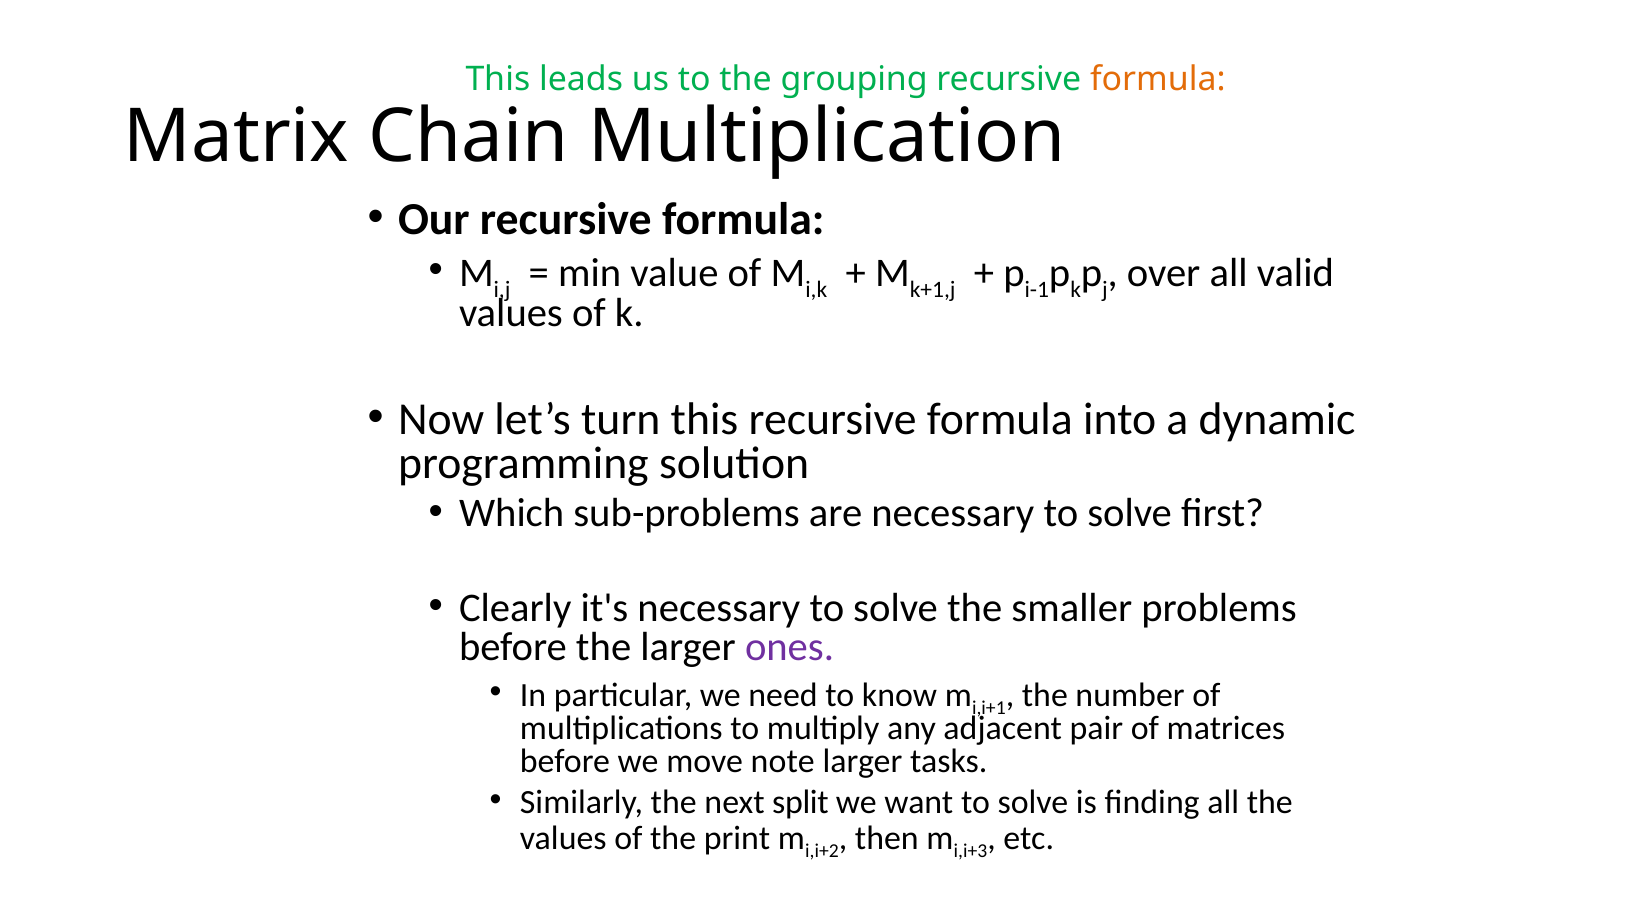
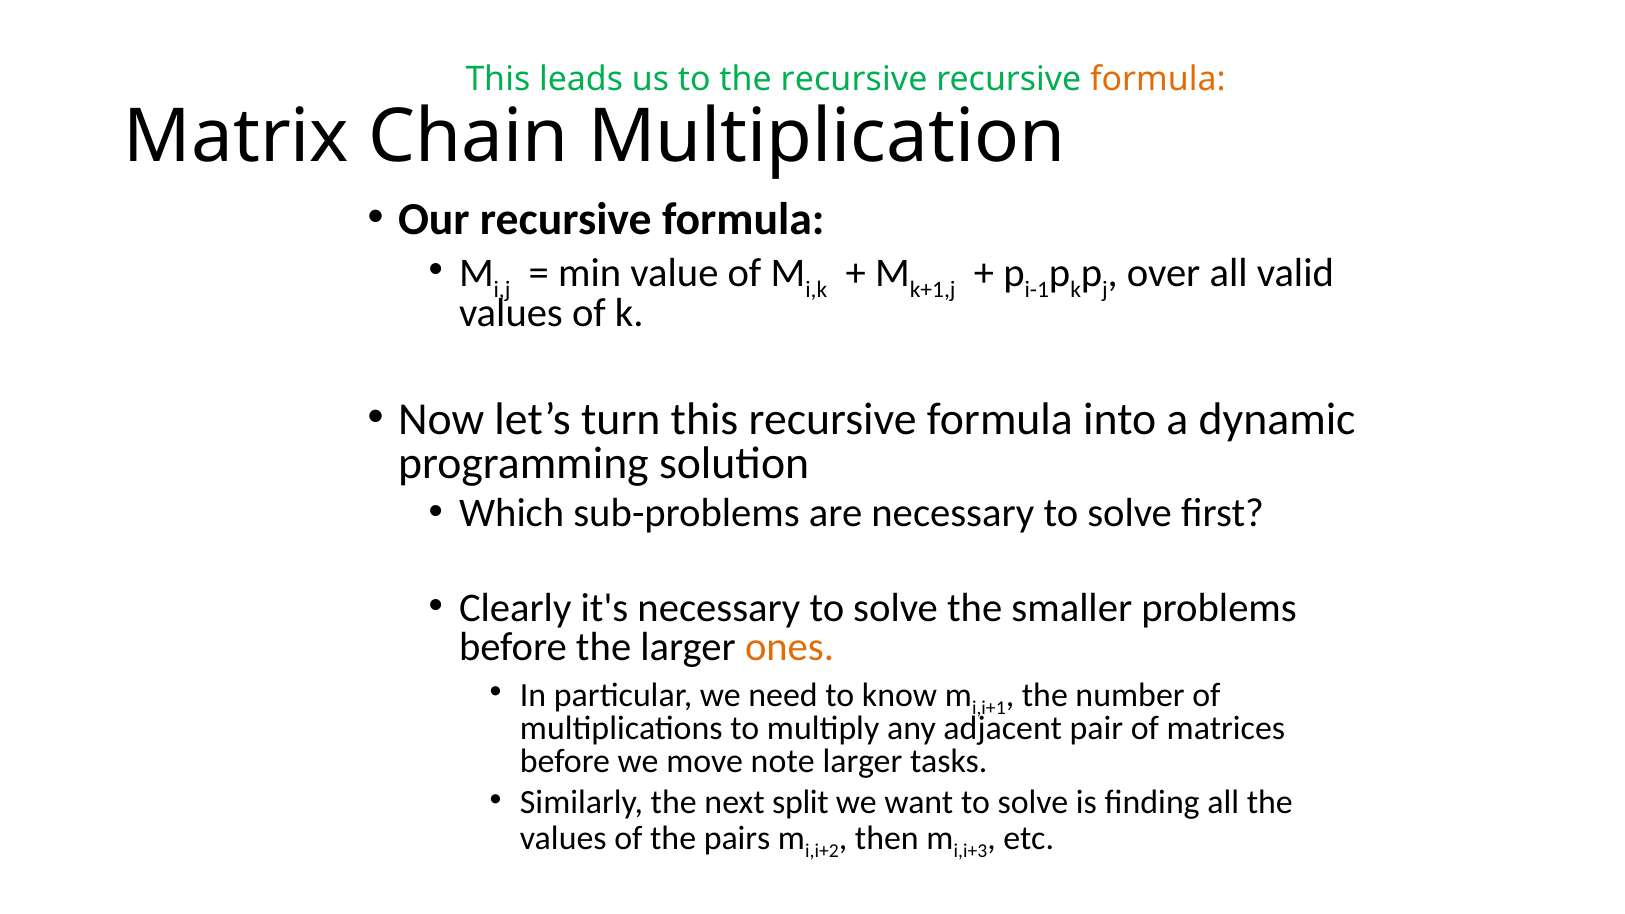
the grouping: grouping -> recursive
ones colour: purple -> orange
print: print -> pairs
